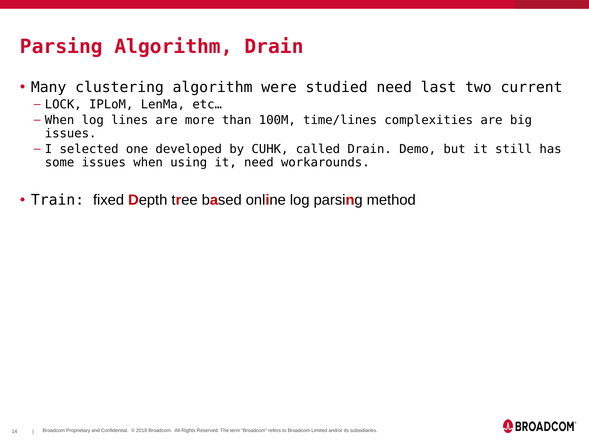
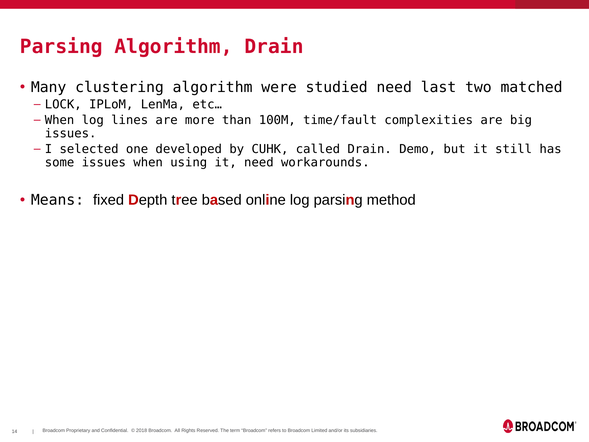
current: current -> matched
time/lines: time/lines -> time/fault
Train: Train -> Means
